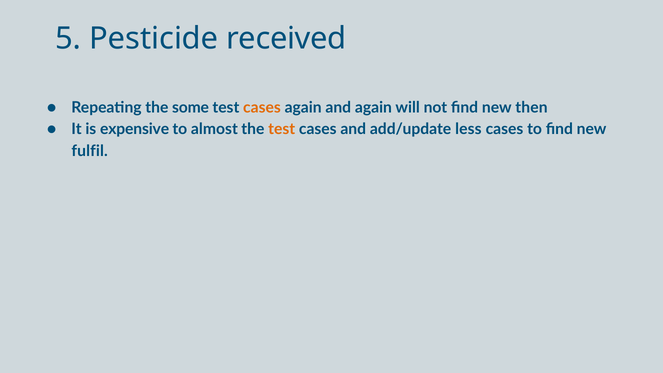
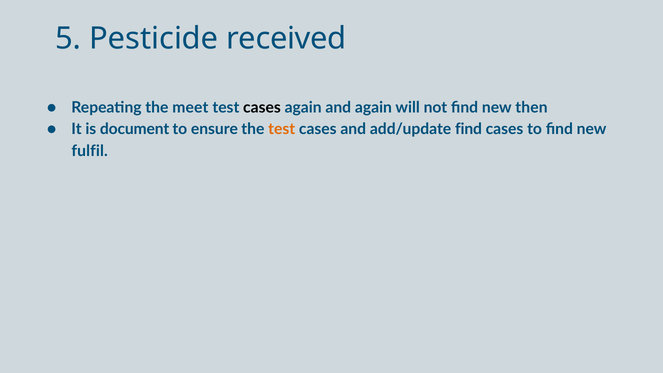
some: some -> meet
cases at (262, 108) colour: orange -> black
expensive: expensive -> document
almost: almost -> ensure
add/update less: less -> find
